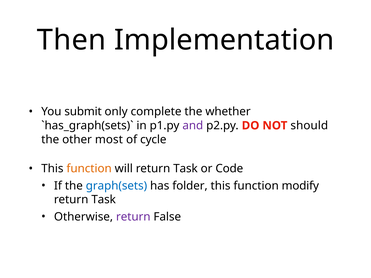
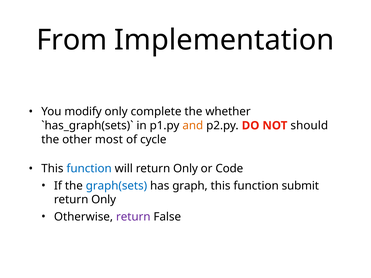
Then: Then -> From
submit: submit -> modify
and colour: purple -> orange
function at (89, 169) colour: orange -> blue
will return Task: Task -> Only
folder: folder -> graph
modify: modify -> submit
Task at (104, 200): Task -> Only
